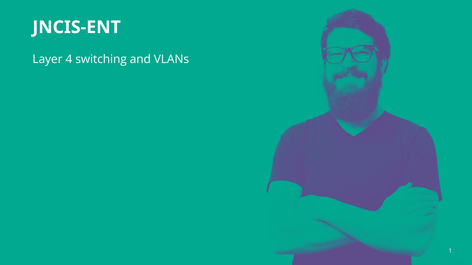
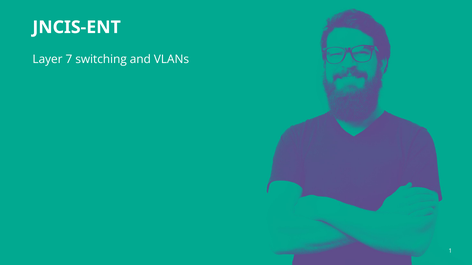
4: 4 -> 7
